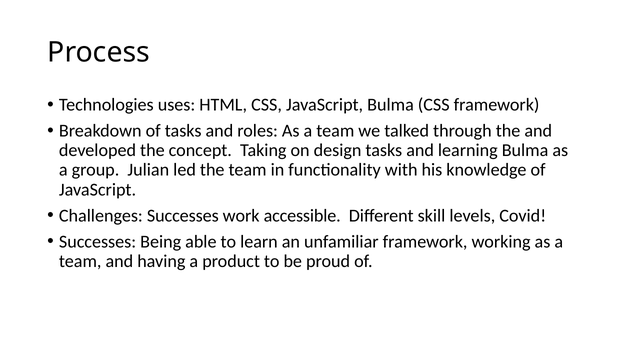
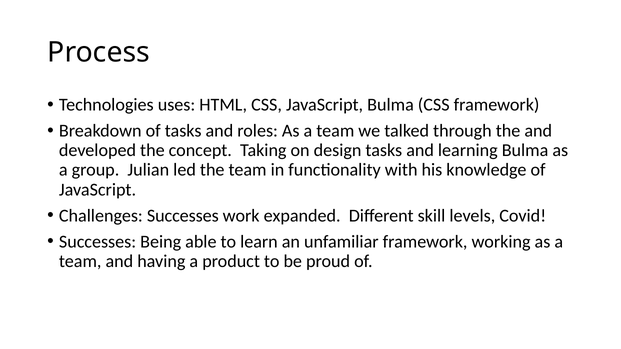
accessible: accessible -> expanded
